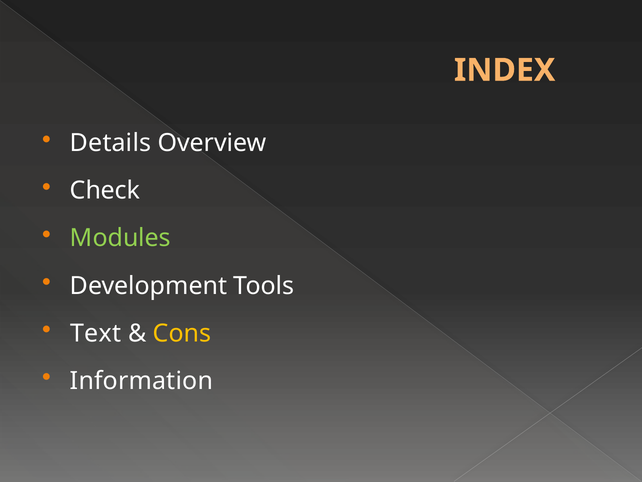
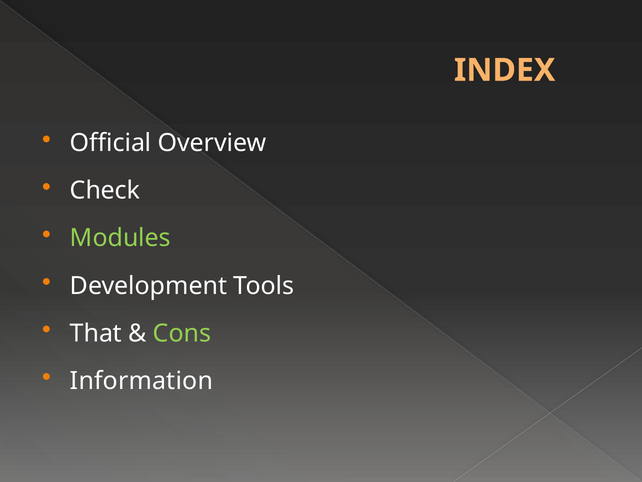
Details: Details -> Official
Text: Text -> That
Cons colour: yellow -> light green
